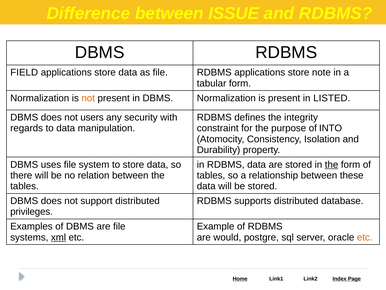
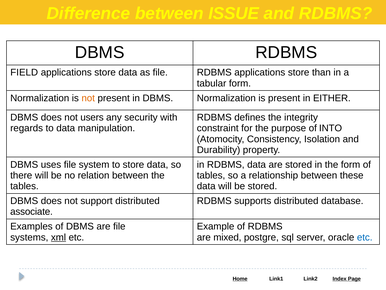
note: note -> than
LISTED: LISTED -> EITHER
the at (332, 164) underline: present -> none
privileges: privileges -> associate
would: would -> mixed
etc at (365, 237) colour: orange -> blue
